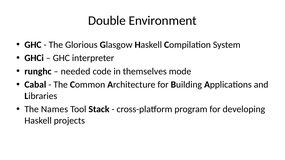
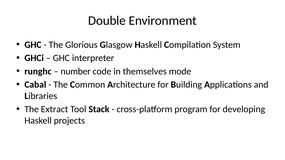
needed: needed -> number
Names: Names -> Extract
